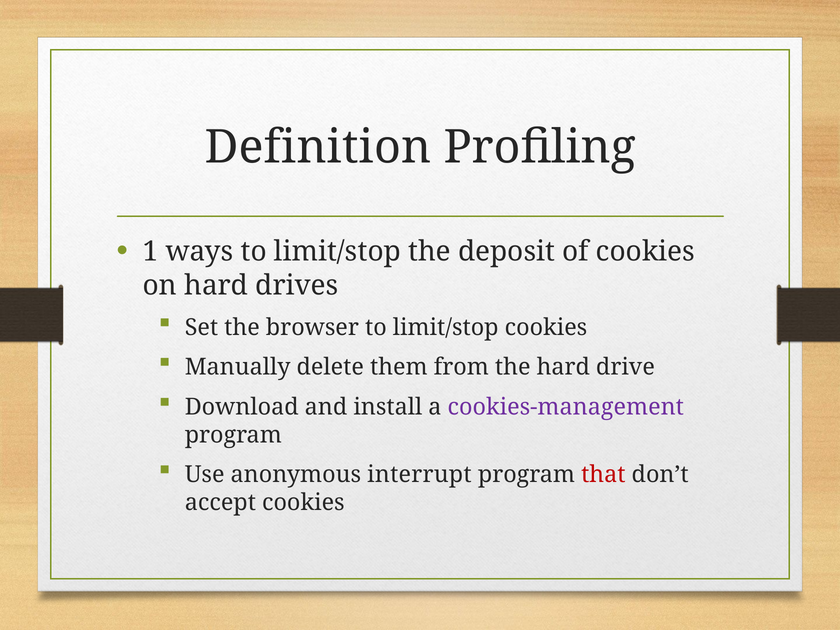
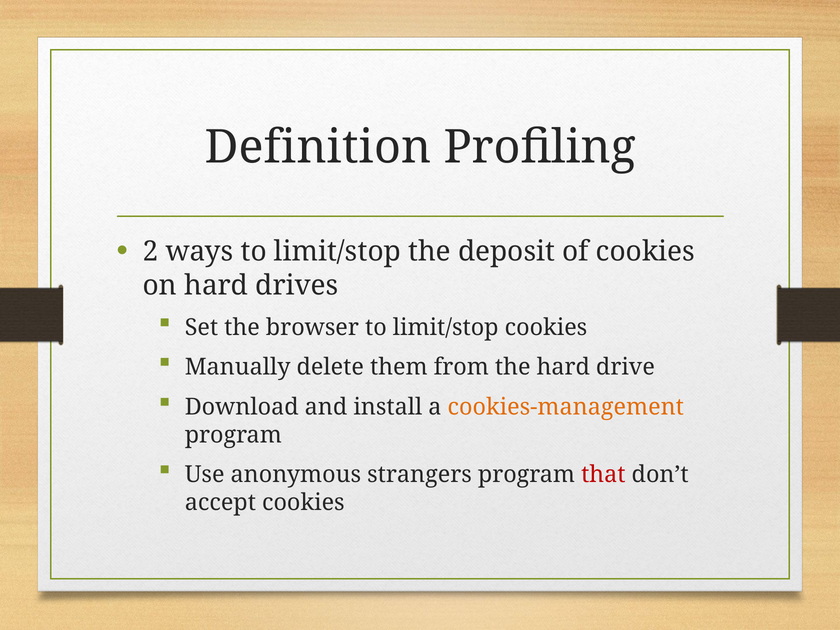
1: 1 -> 2
cookies-management colour: purple -> orange
interrupt: interrupt -> strangers
